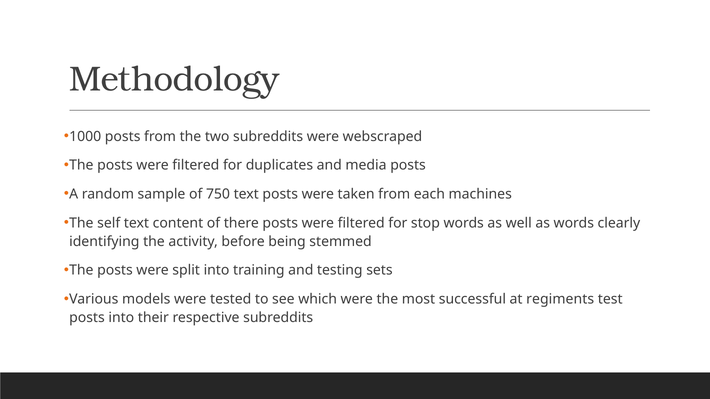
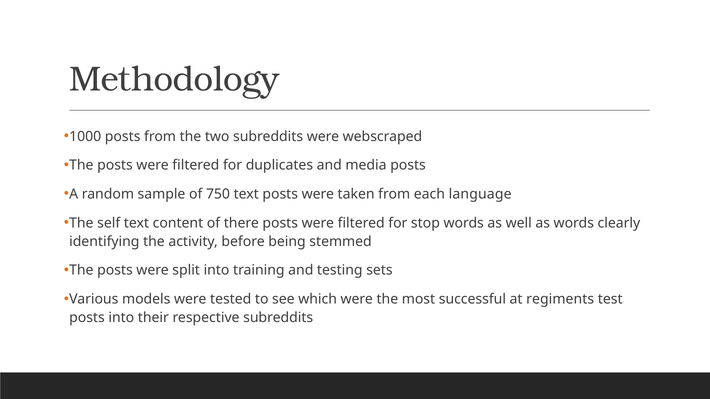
machines: machines -> language
